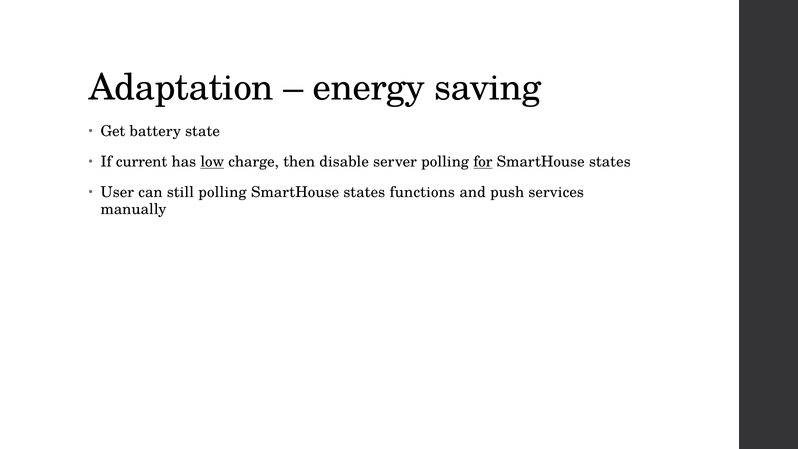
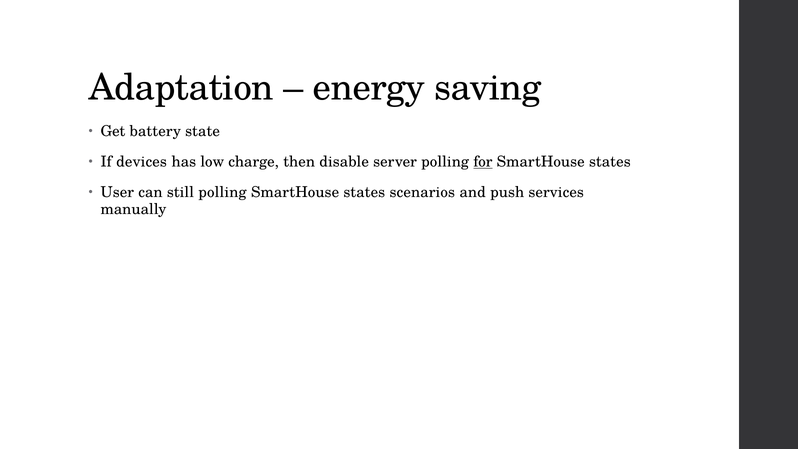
current: current -> devices
low underline: present -> none
functions: functions -> scenarios
